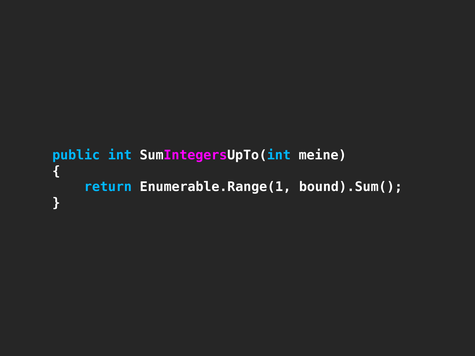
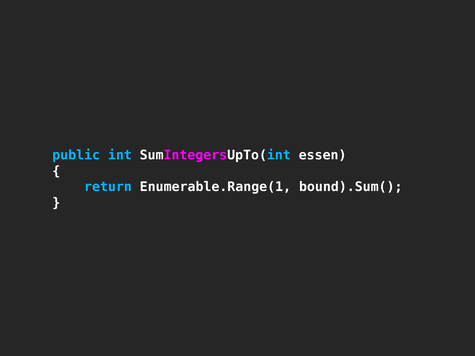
meine: meine -> essen
